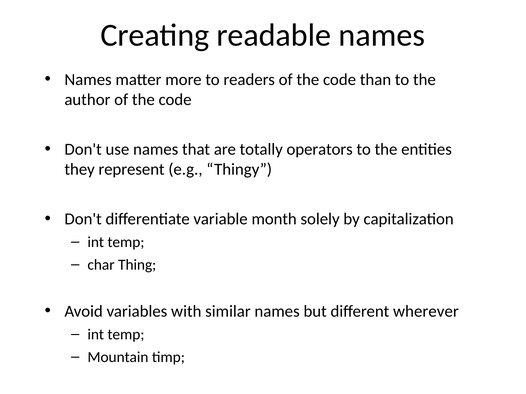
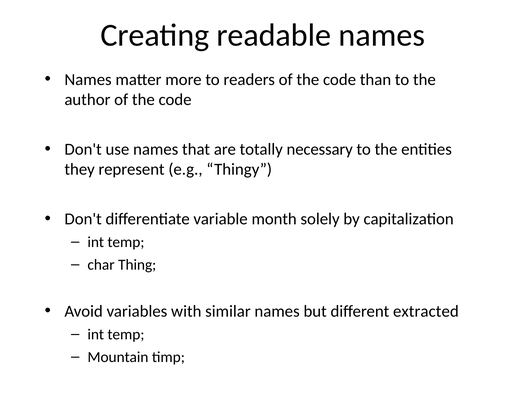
operators: operators -> necessary
wherever: wherever -> extracted
